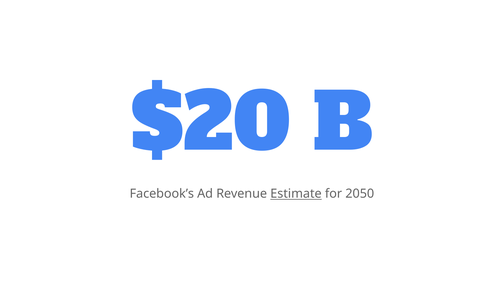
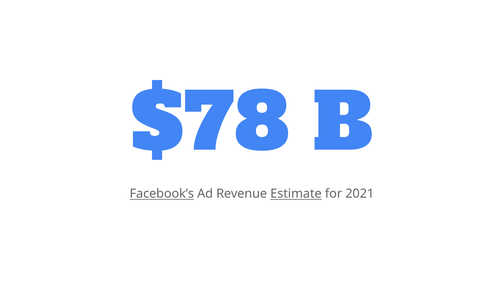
$20: $20 -> $78
Facebook’s underline: none -> present
2050: 2050 -> 2021
